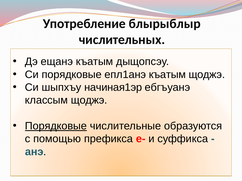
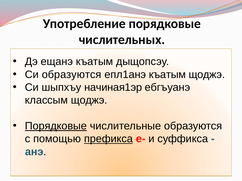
Употребление блырыблыр: блырыблыр -> порядковые
Си порядковые: порядковые -> образуются
префикса underline: none -> present
